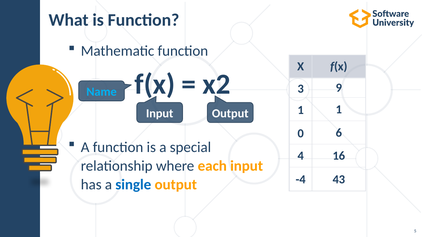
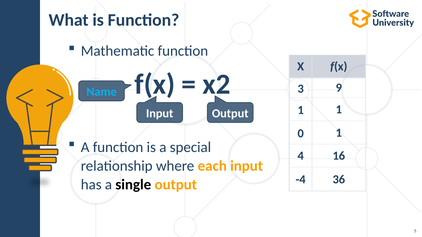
0 6: 6 -> 1
43: 43 -> 36
single colour: blue -> black
